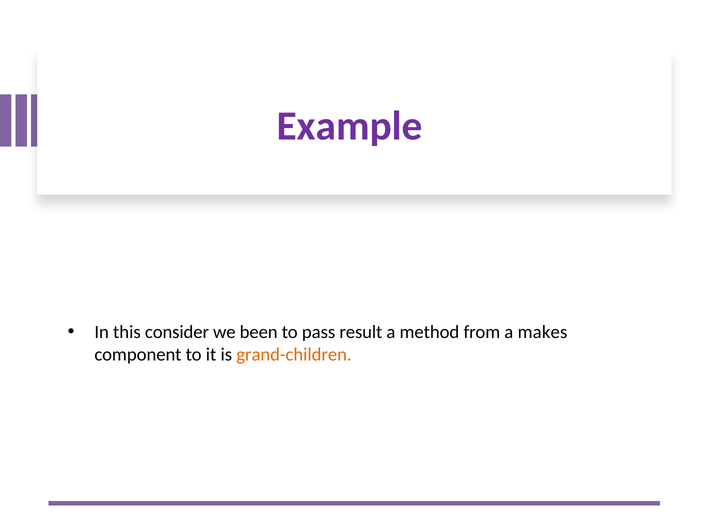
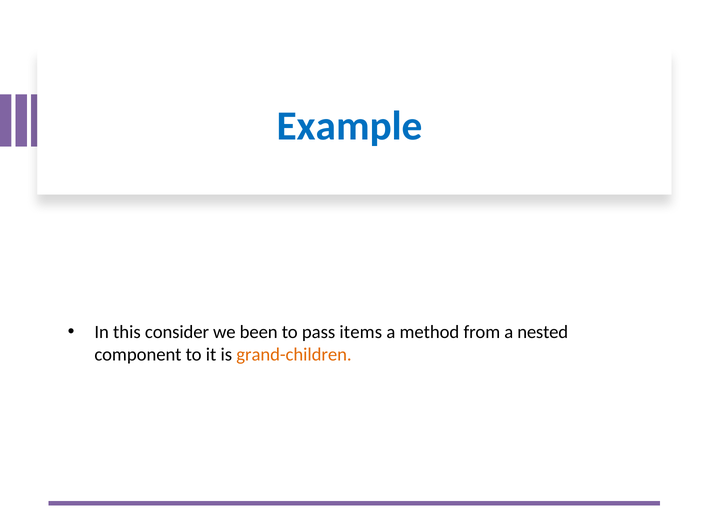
Example colour: purple -> blue
result: result -> items
makes: makes -> nested
